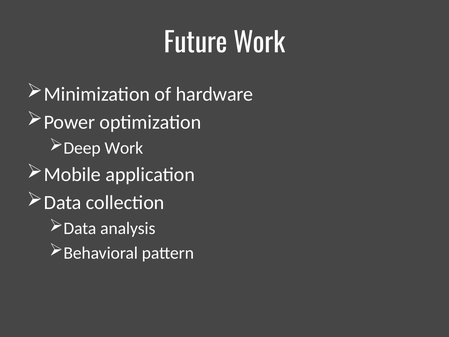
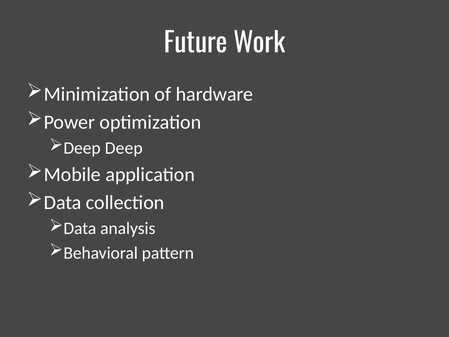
Deep Work: Work -> Deep
